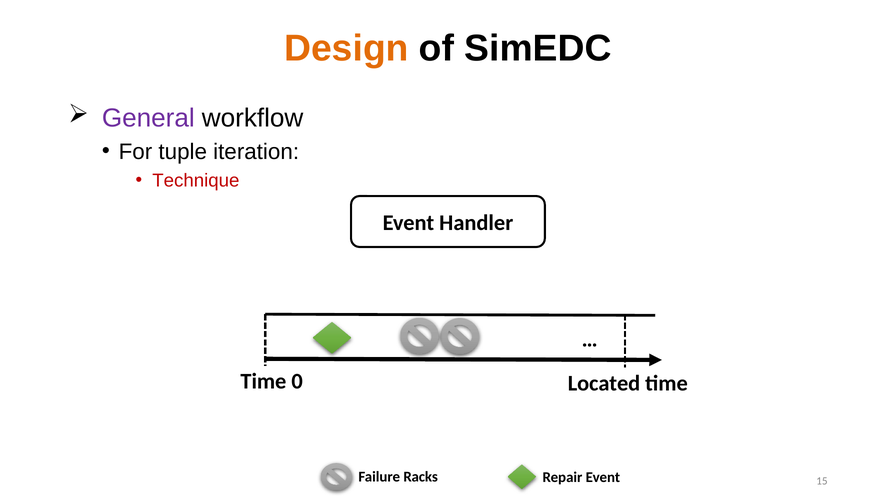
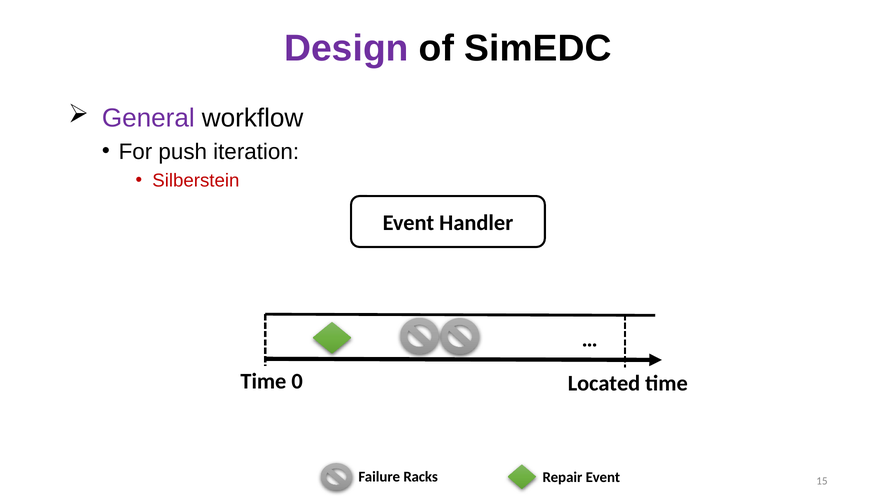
Design colour: orange -> purple
tuple: tuple -> push
Technique: Technique -> Silberstein
